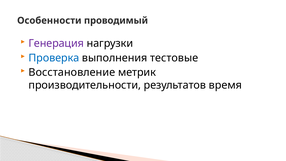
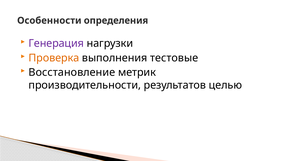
проводимый: проводимый -> определения
Проверка colour: blue -> orange
время: время -> целью
